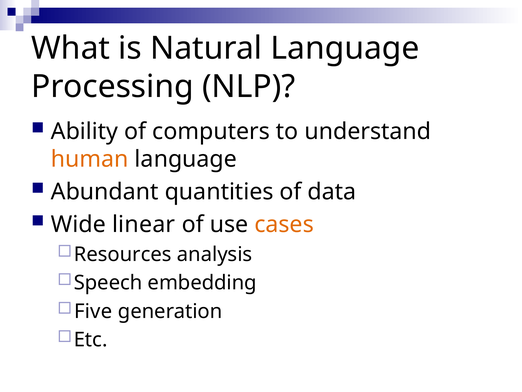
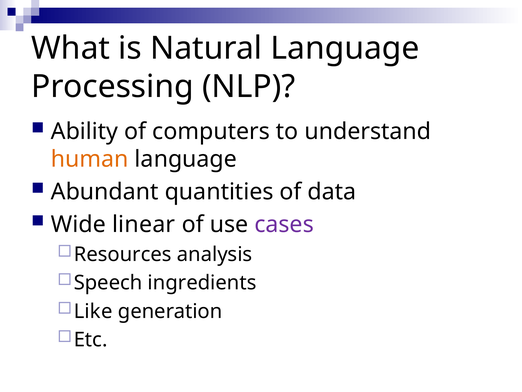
cases colour: orange -> purple
embedding: embedding -> ingredients
Five: Five -> Like
